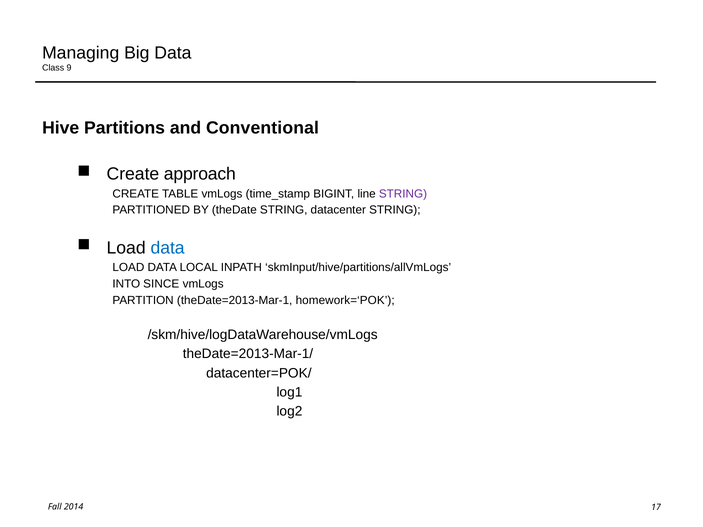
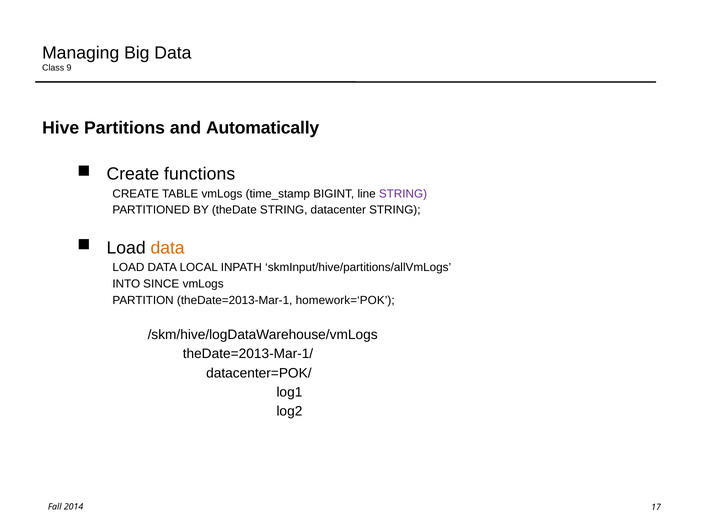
Conventional: Conventional -> Automatically
approach: approach -> functions
data at (168, 248) colour: blue -> orange
